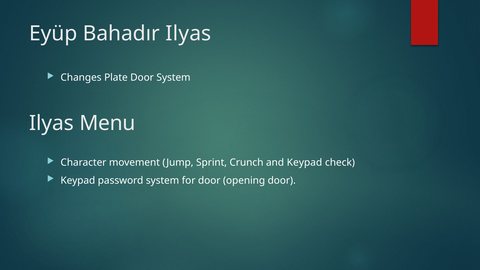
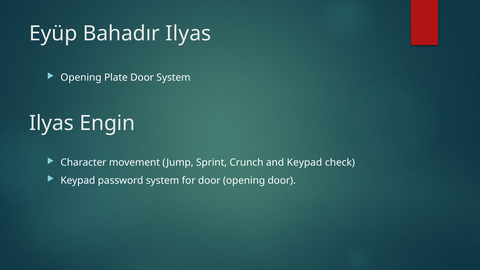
Changes at (81, 78): Changes -> Opening
Menu: Menu -> Engin
